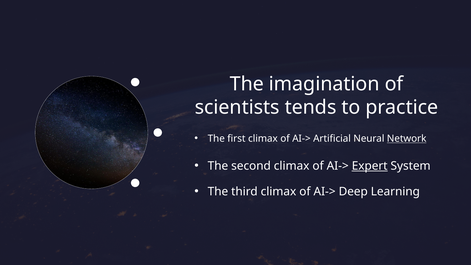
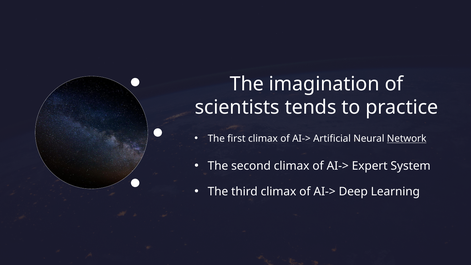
Expert underline: present -> none
